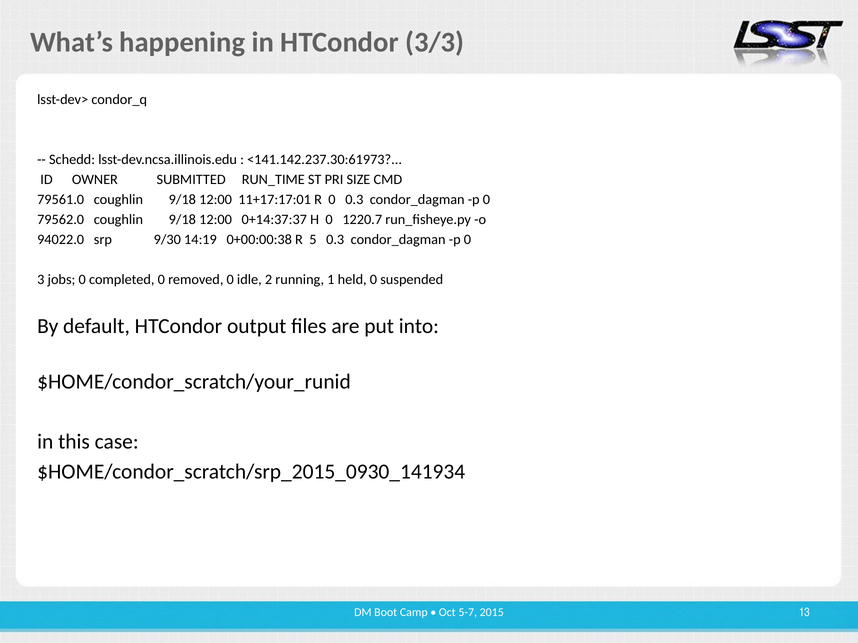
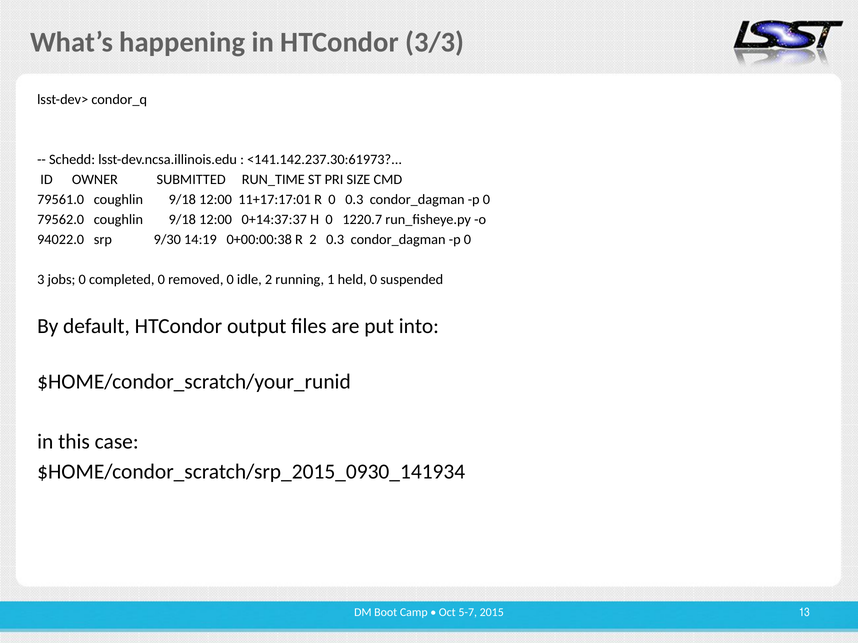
R 5: 5 -> 2
